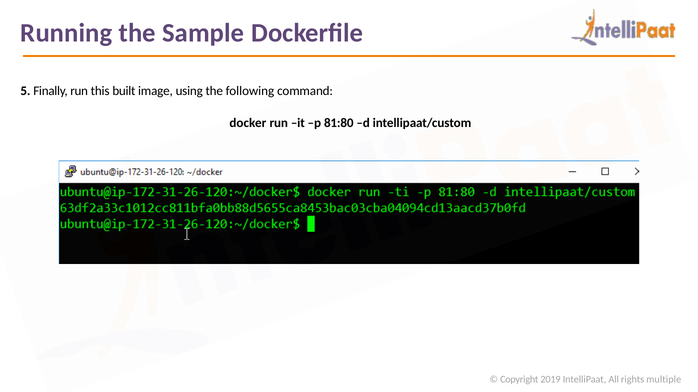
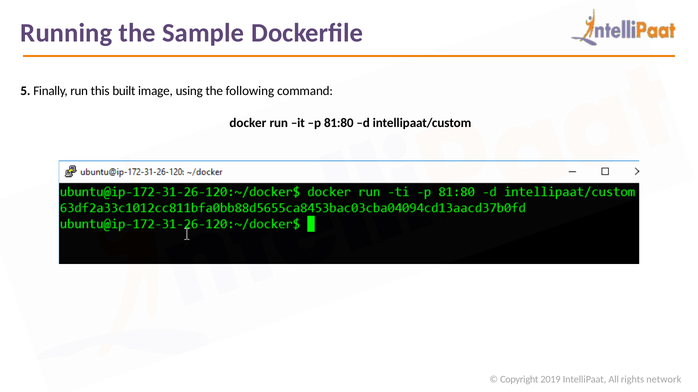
multiple: multiple -> network
